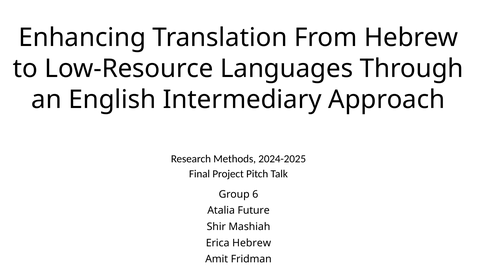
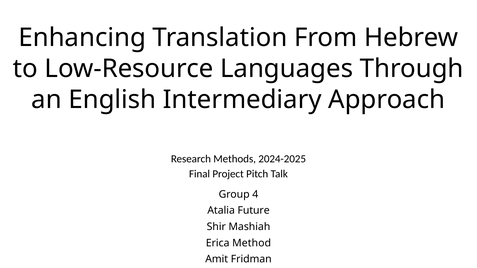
6: 6 -> 4
Erica Hebrew: Hebrew -> Method
